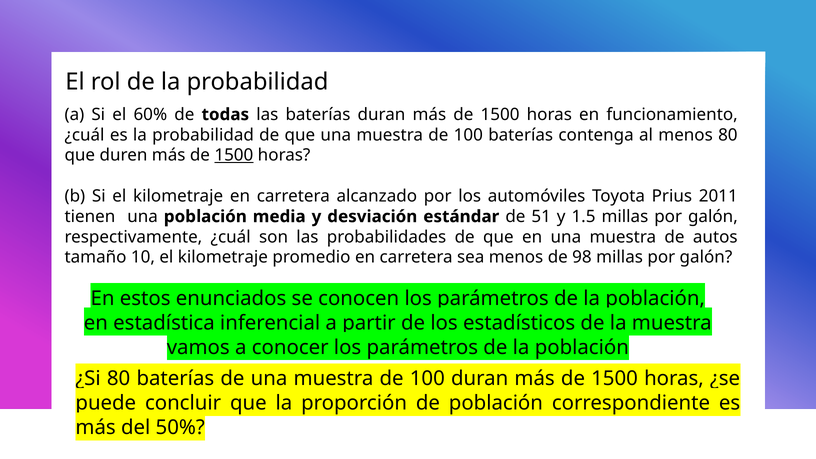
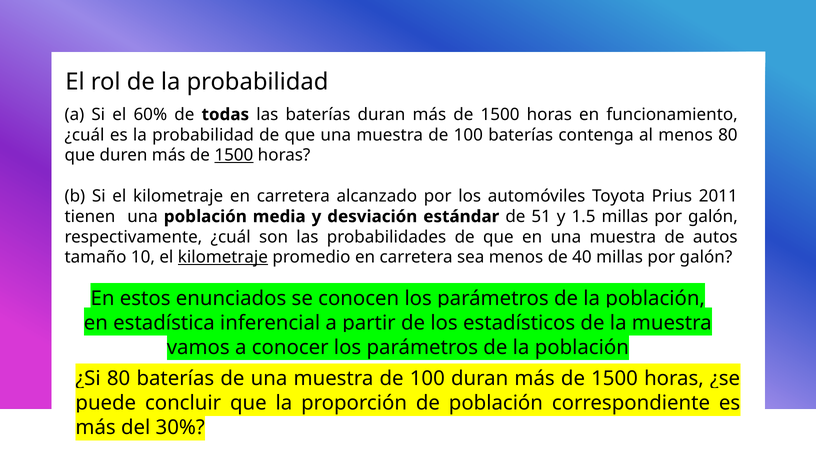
kilometraje at (223, 257) underline: none -> present
98: 98 -> 40
50%: 50% -> 30%
